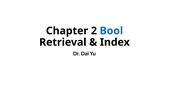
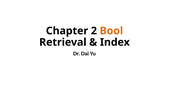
Bool colour: blue -> orange
